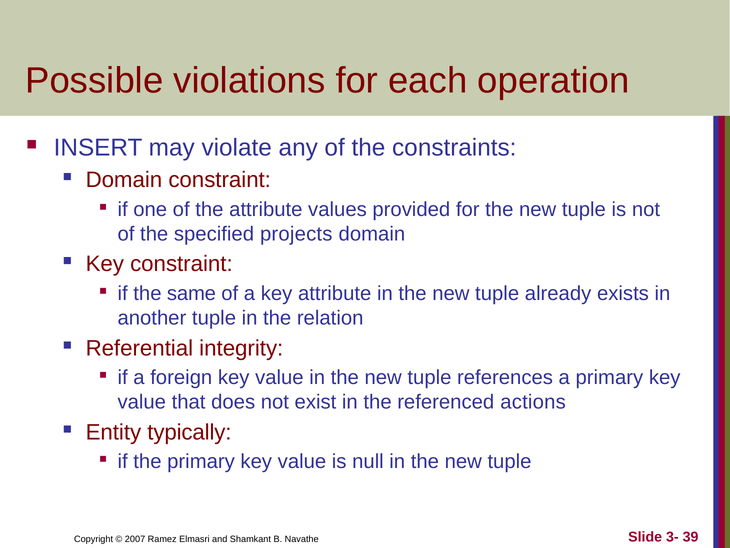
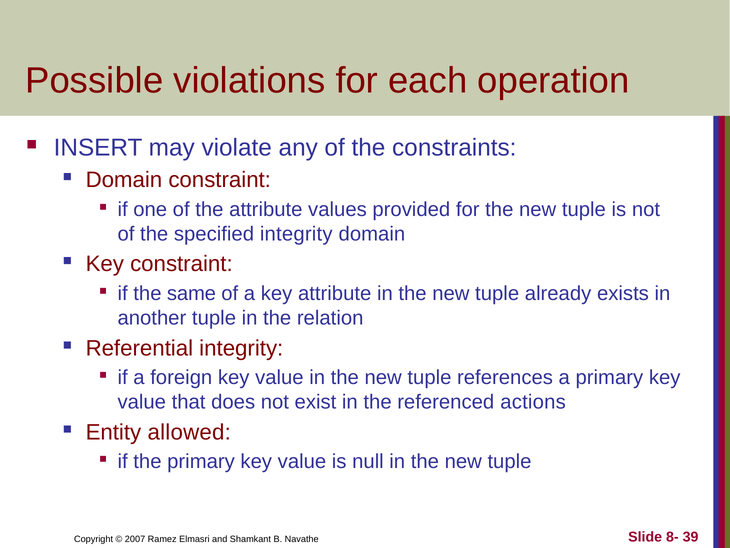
specified projects: projects -> integrity
typically: typically -> allowed
3-: 3- -> 8-
